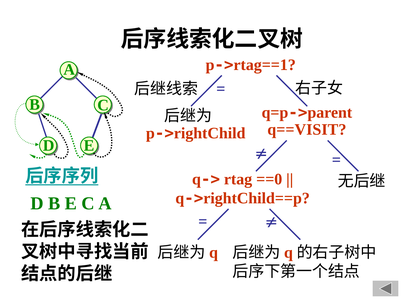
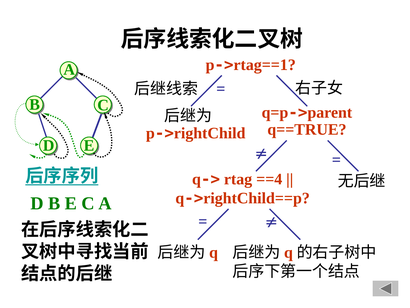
q==VISIT: q==VISIT -> q==TRUE
==0: ==0 -> ==4
